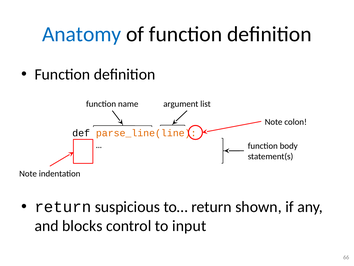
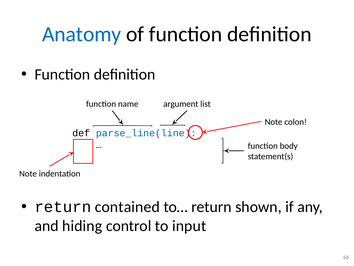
parse_line(line colour: orange -> blue
suspicious: suspicious -> contained
blocks: blocks -> hiding
